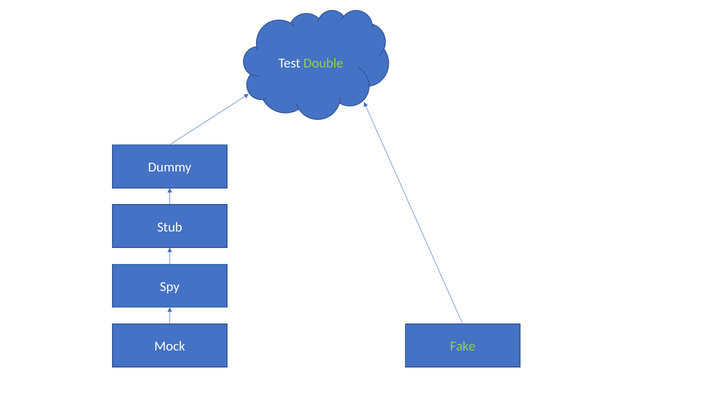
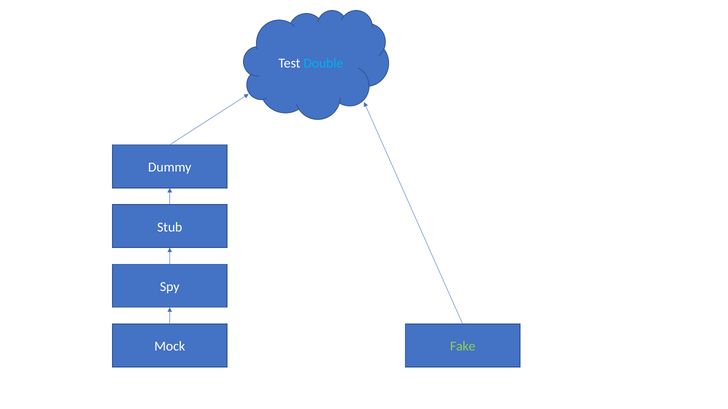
Double colour: light green -> light blue
